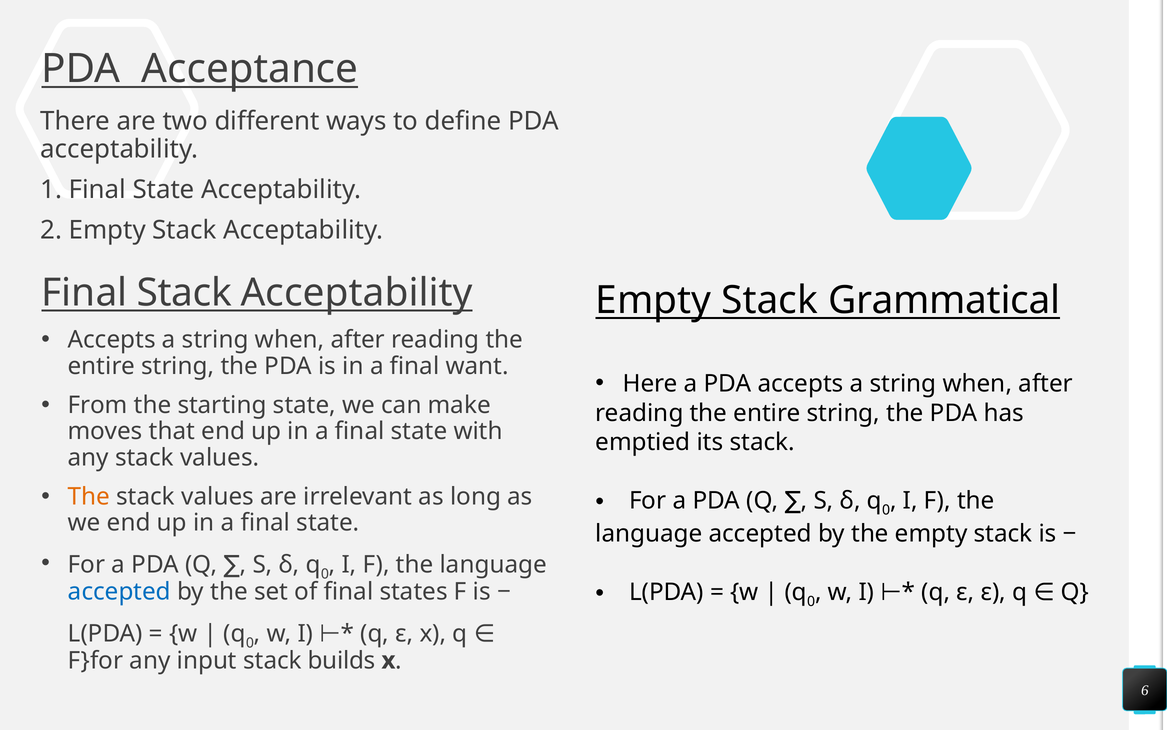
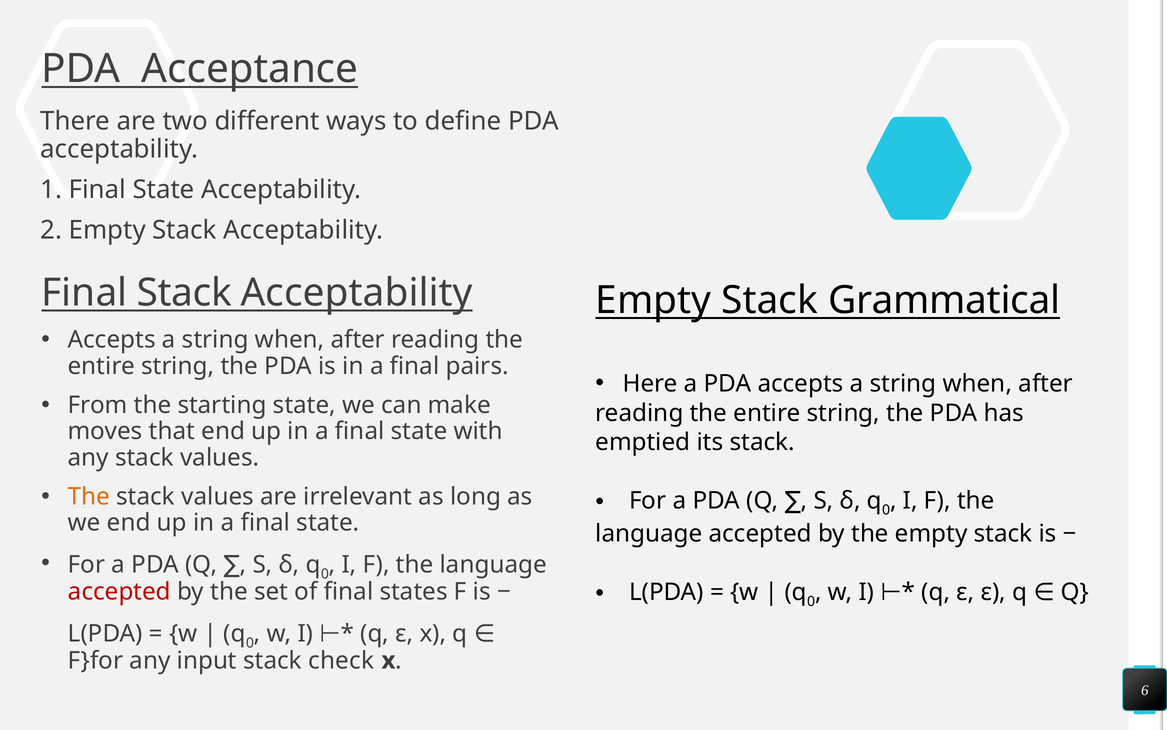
want: want -> pairs
accepted at (119, 591) colour: blue -> red
builds: builds -> check
